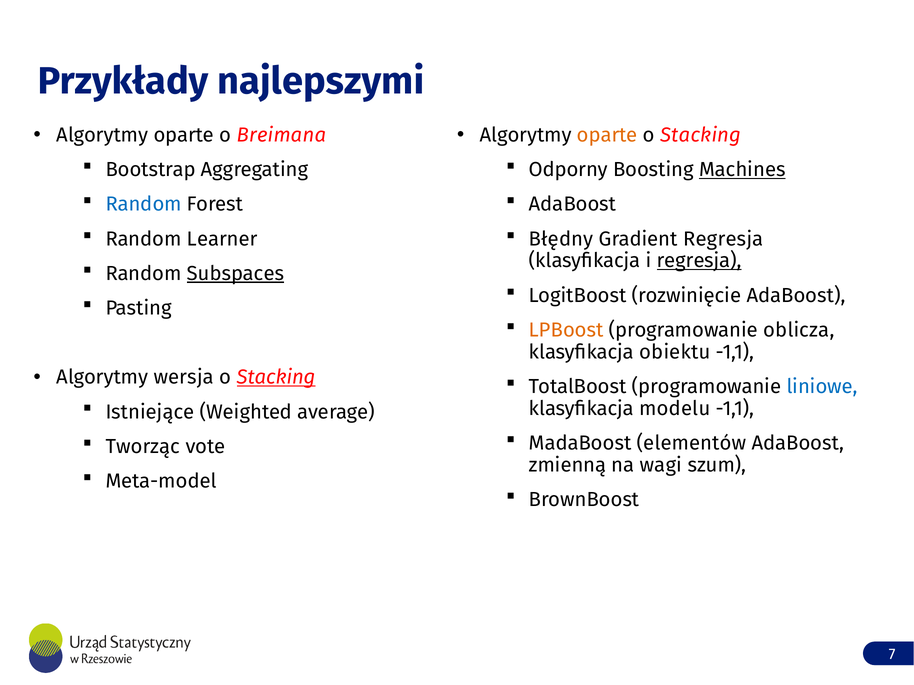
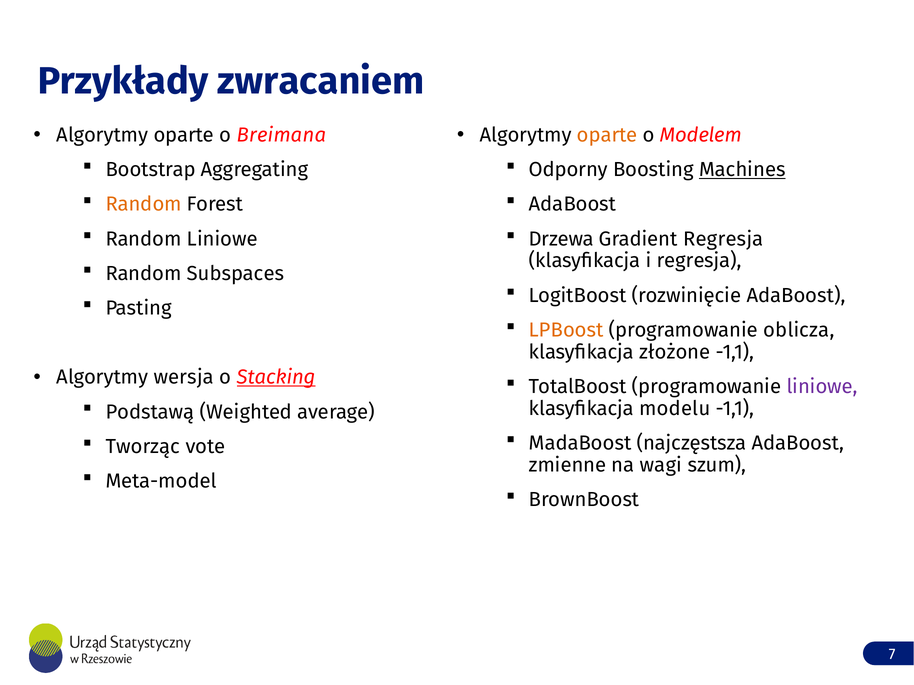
najlepszymi: najlepszymi -> zwracaniem
Stacking at (701, 135): Stacking -> Modelem
Random at (144, 204) colour: blue -> orange
Random Learner: Learner -> Liniowe
Błędny: Błędny -> Drzewa
regresja at (699, 261) underline: present -> none
Subspaces underline: present -> none
obiektu: obiektu -> złożone
liniowe at (822, 387) colour: blue -> purple
Istniejące: Istniejące -> Podstawą
elementów: elementów -> najczęstsza
zmienną: zmienną -> zmienne
